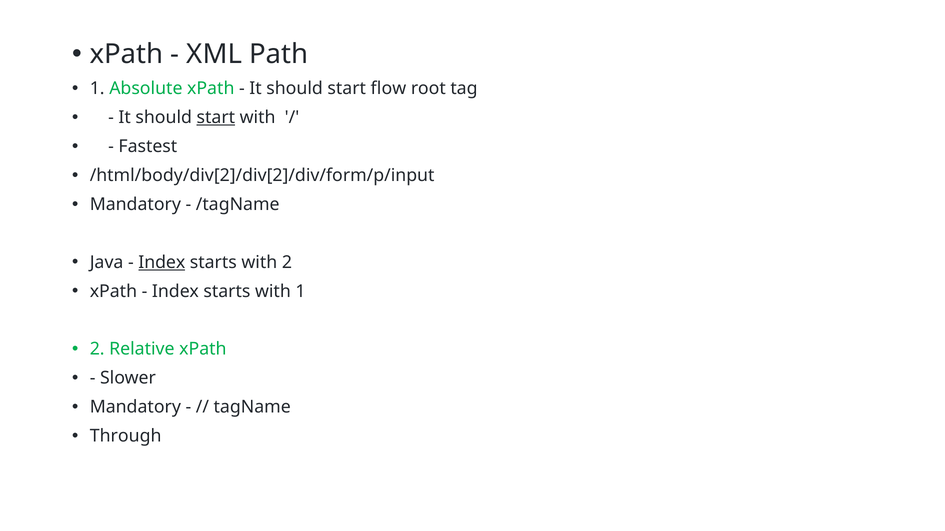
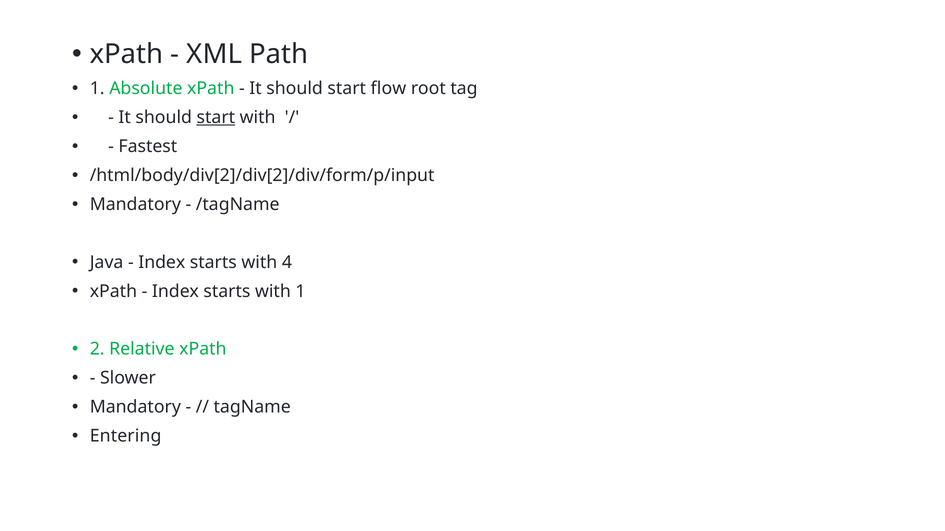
Index at (162, 262) underline: present -> none
with 2: 2 -> 4
Through: Through -> Entering
